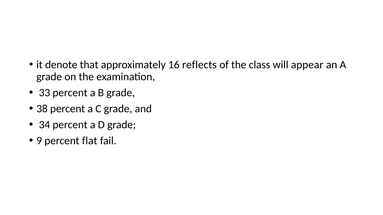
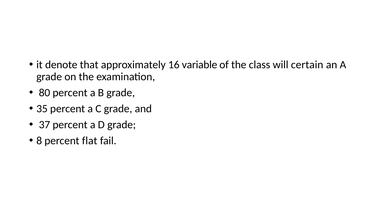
reflects: reflects -> variable
appear: appear -> certain
33: 33 -> 80
38: 38 -> 35
34: 34 -> 37
9: 9 -> 8
